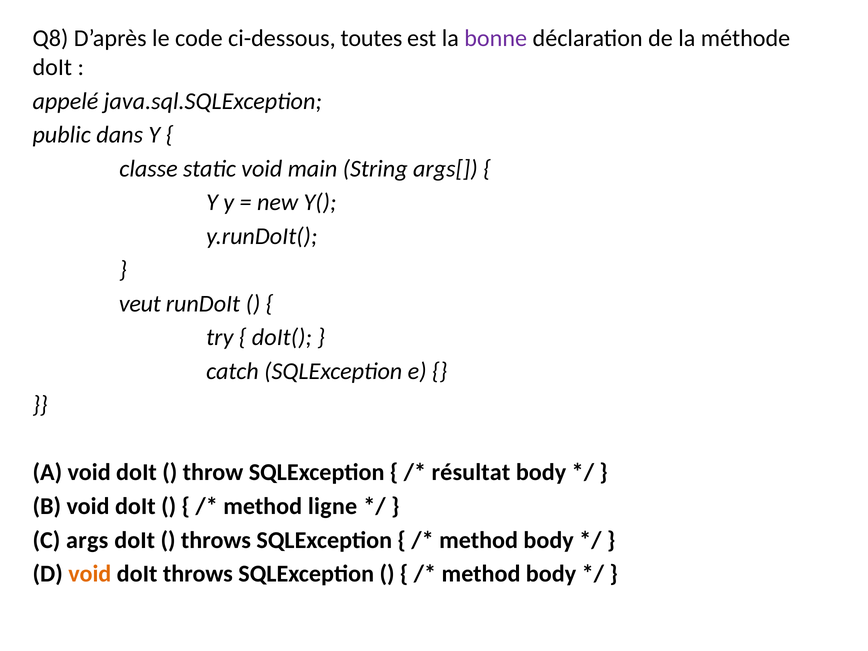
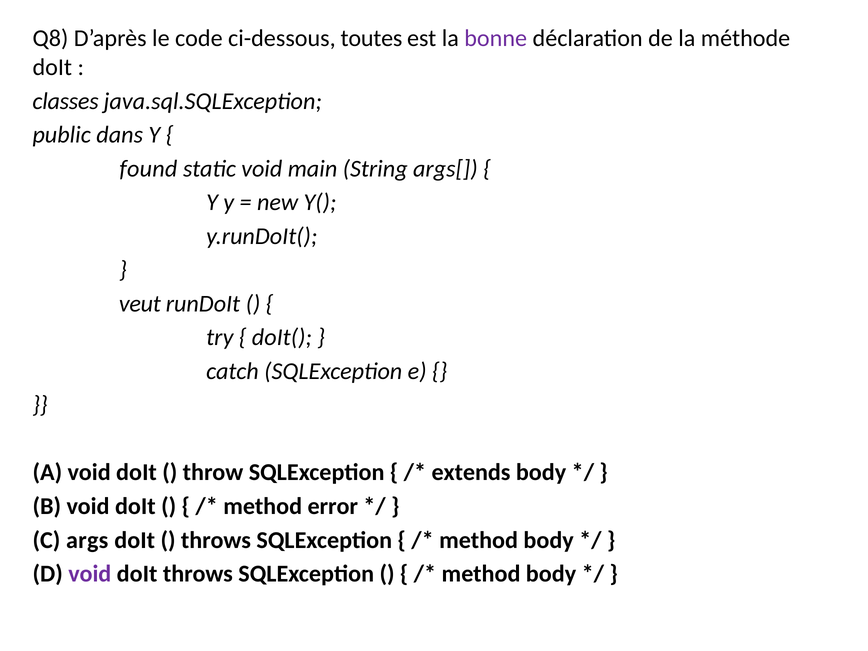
appelé: appelé -> classes
classe: classe -> found
résultat: résultat -> extends
ligne: ligne -> error
void at (90, 574) colour: orange -> purple
